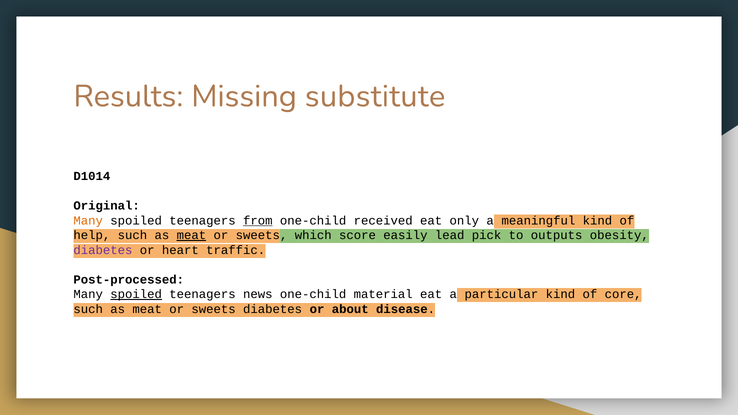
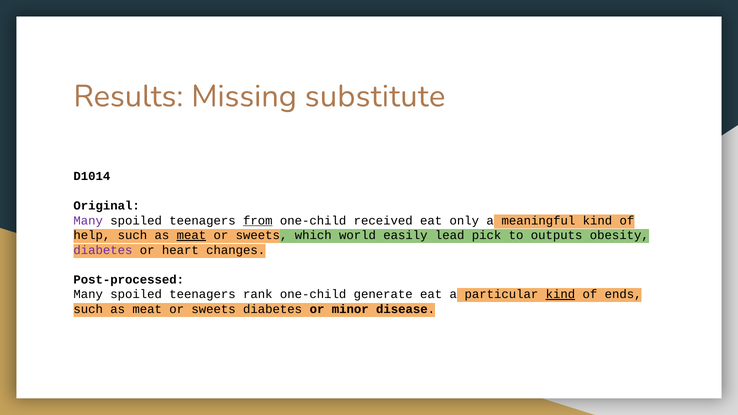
Many at (88, 221) colour: orange -> purple
score: score -> world
traffic: traffic -> changes
spoiled at (136, 294) underline: present -> none
news: news -> rank
material: material -> generate
kind at (560, 294) underline: none -> present
core: core -> ends
about: about -> minor
